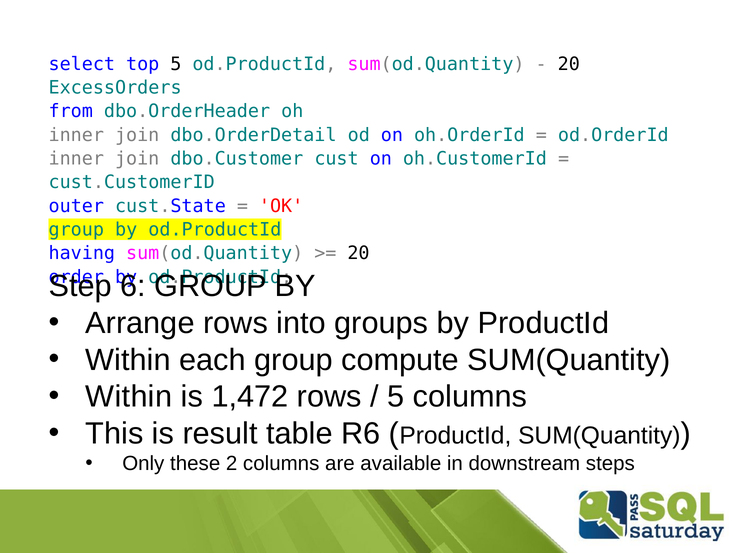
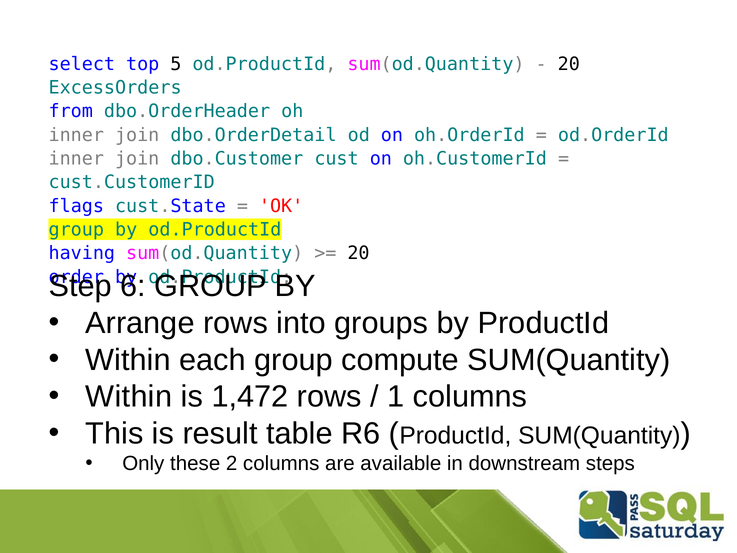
outer: outer -> flags
5 at (396, 397): 5 -> 1
